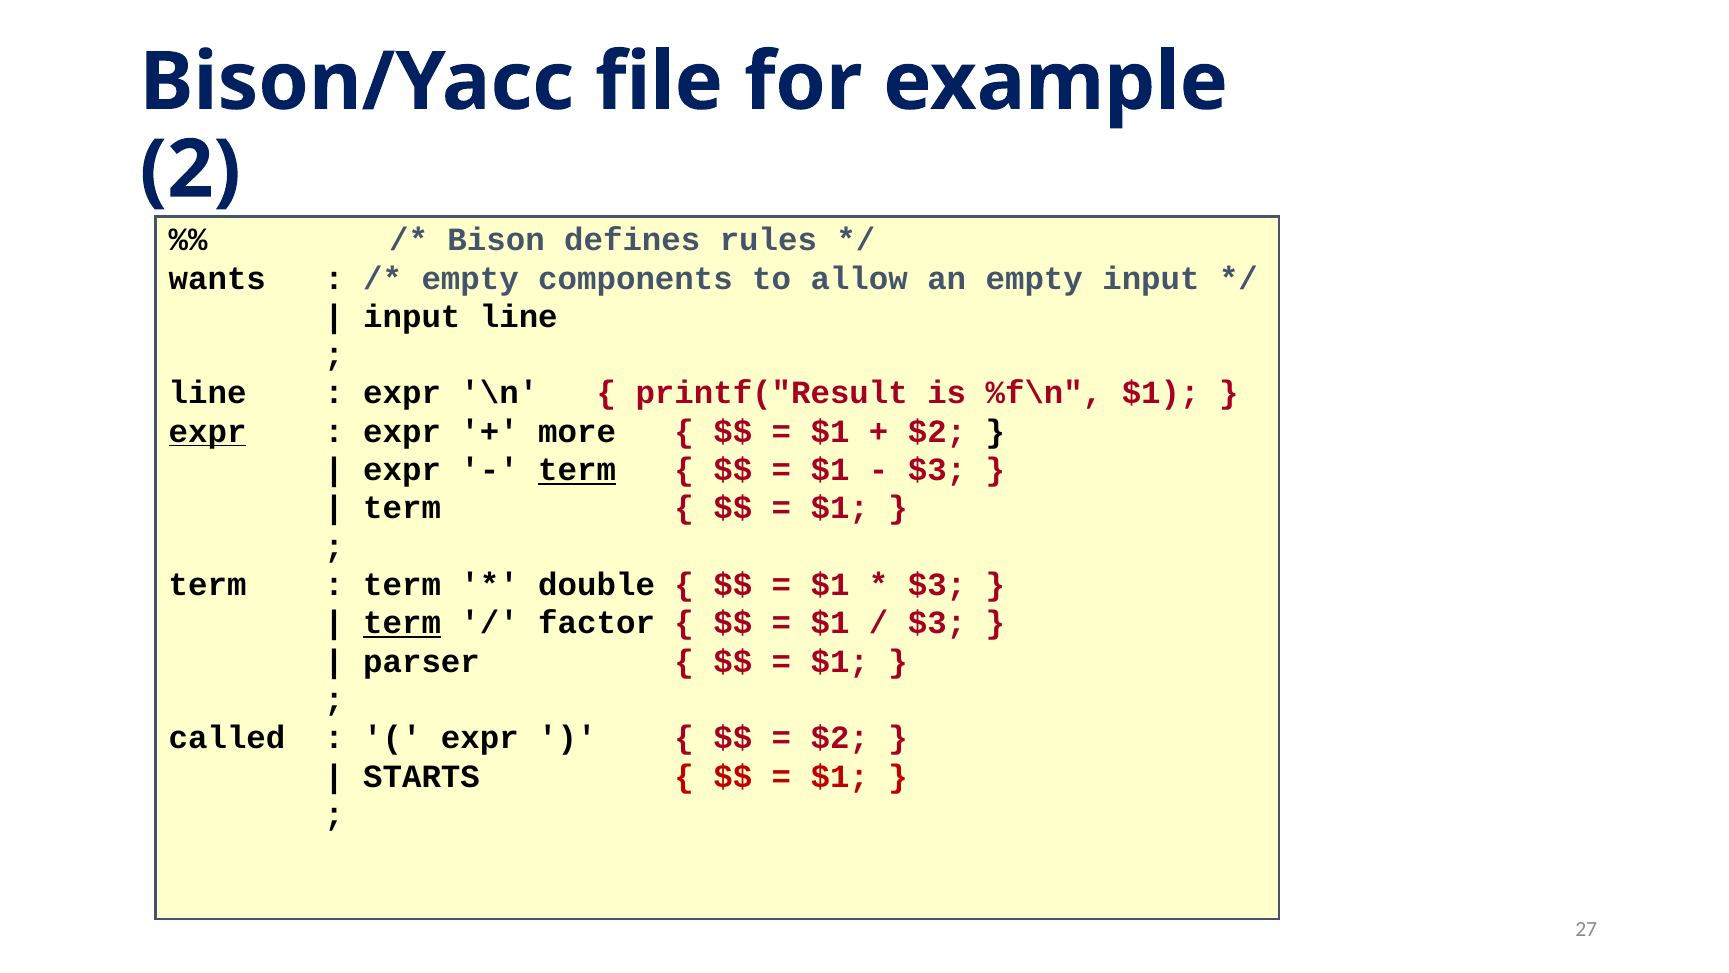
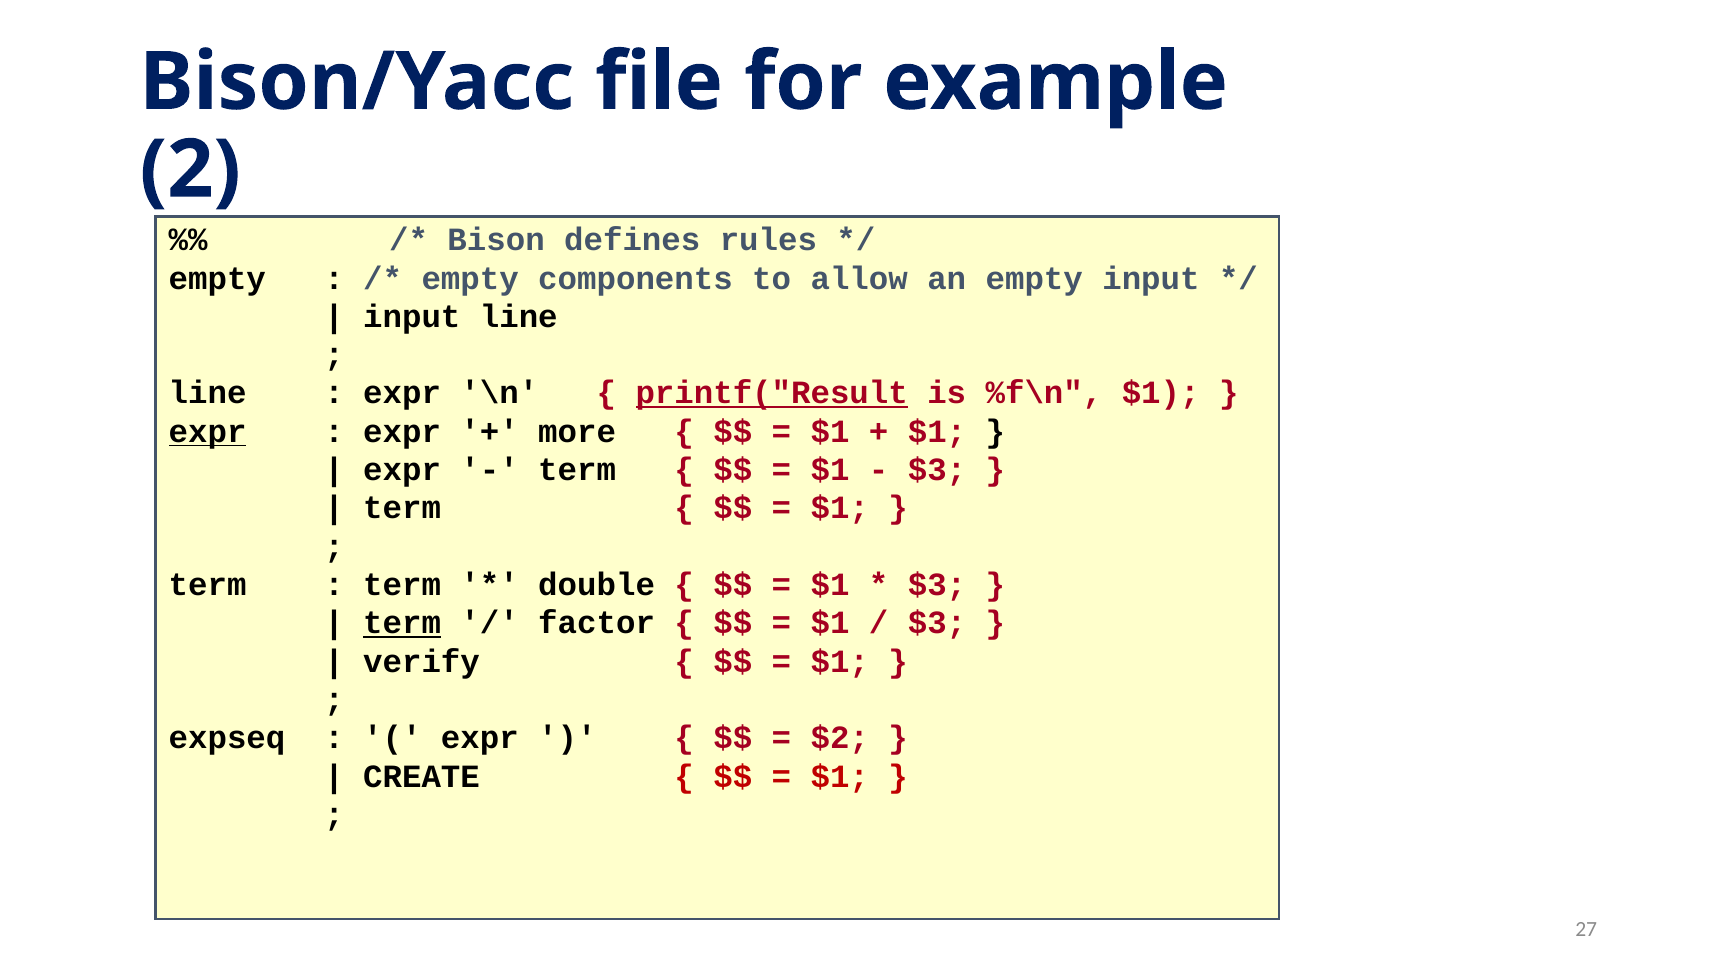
wants at (217, 278): wants -> empty
printf("Result underline: none -> present
$2 at (937, 431): $2 -> $1
term at (577, 470) underline: present -> none
parser: parser -> verify
called: called -> expseq
STARTS: STARTS -> CREATE
